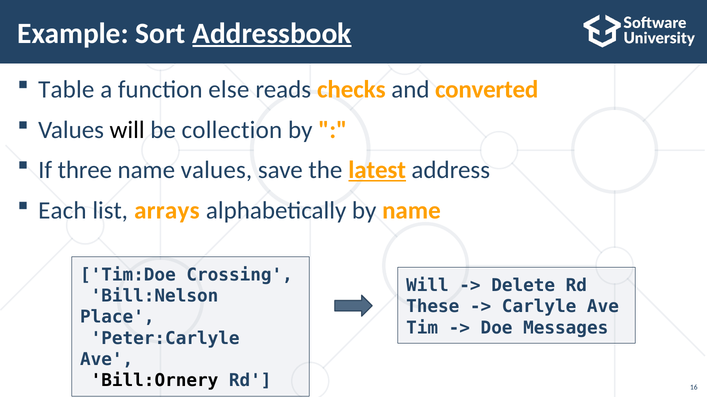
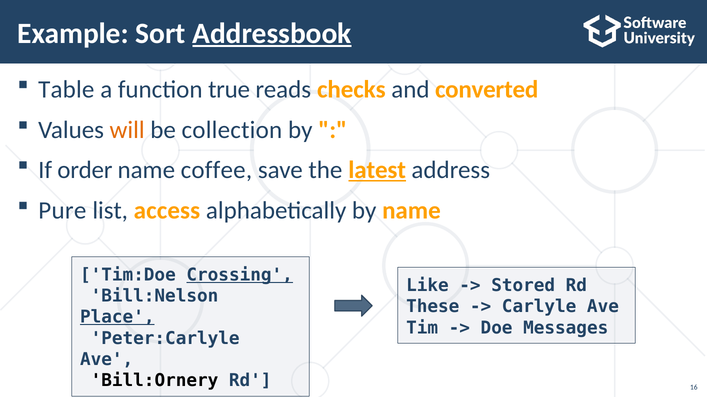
else: else -> true
will at (127, 130) colour: black -> orange
three: three -> order
name values: values -> coffee
Each: Each -> Pure
arrays: arrays -> access
Crossing underline: none -> present
Will at (427, 286): Will -> Like
Delete: Delete -> Stored
Place underline: none -> present
